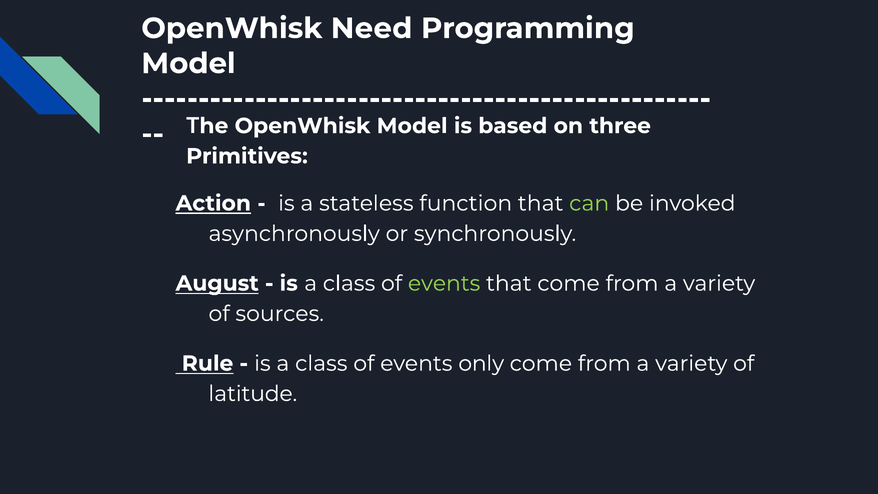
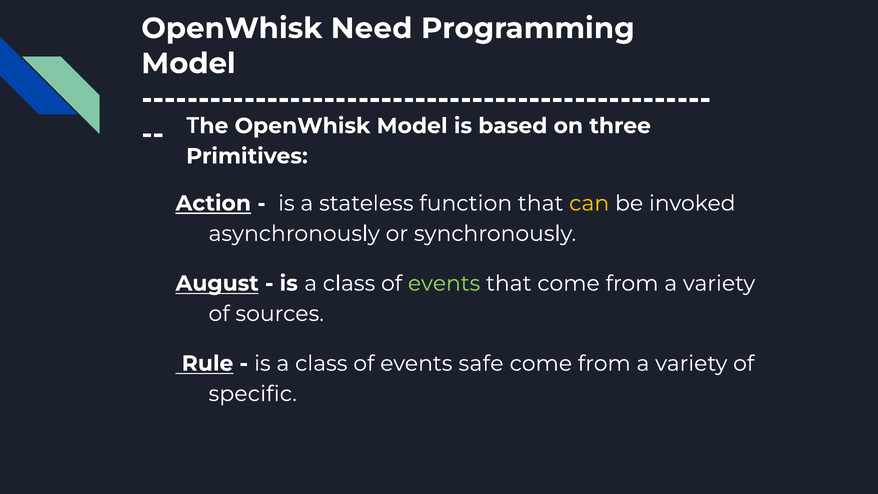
can colour: light green -> yellow
only: only -> safe
latitude: latitude -> specific
